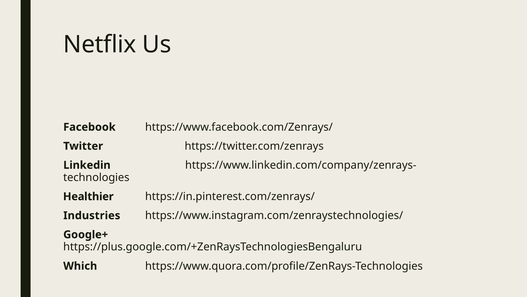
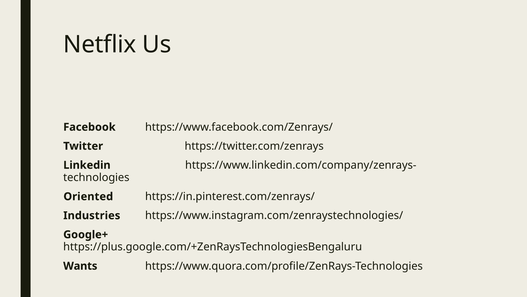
Healthier: Healthier -> Oriented
Which: Which -> Wants
